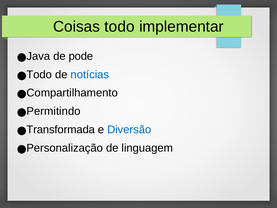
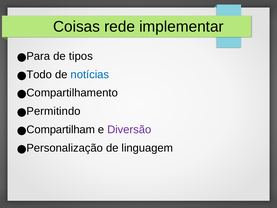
Coisas todo: todo -> rede
Java: Java -> Para
pode: pode -> tipos
Transformada: Transformada -> Compartilham
Diversão colour: blue -> purple
